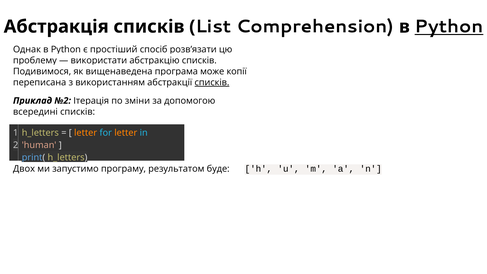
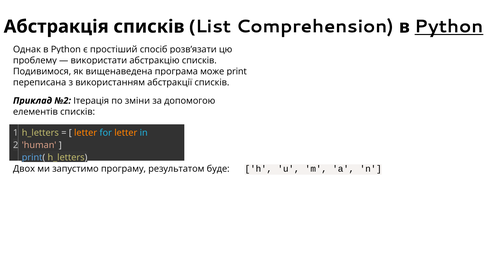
копії: копії -> print
списків at (212, 82) underline: present -> none
всередині: всередині -> елементів
